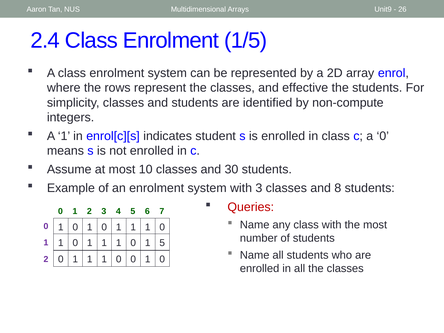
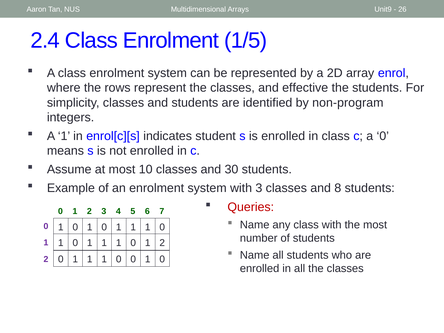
non-compute: non-compute -> non-program
5 at (162, 243): 5 -> 2
